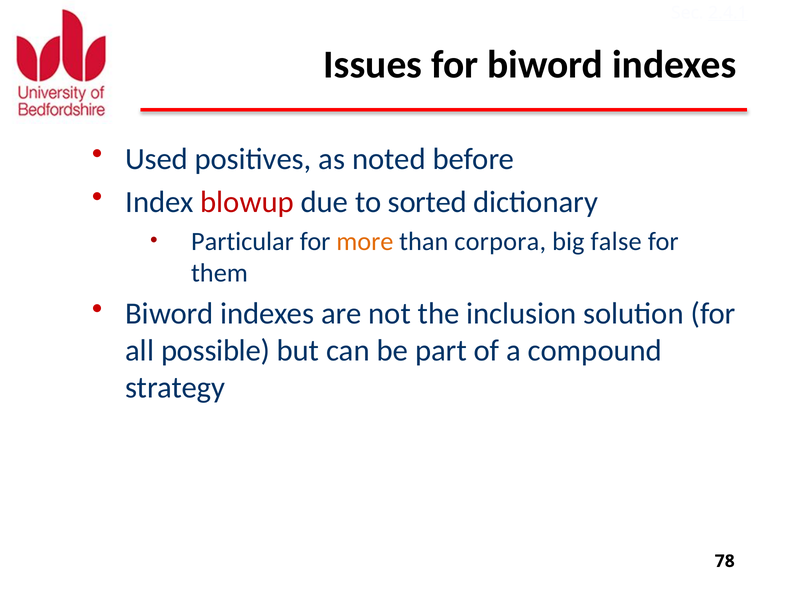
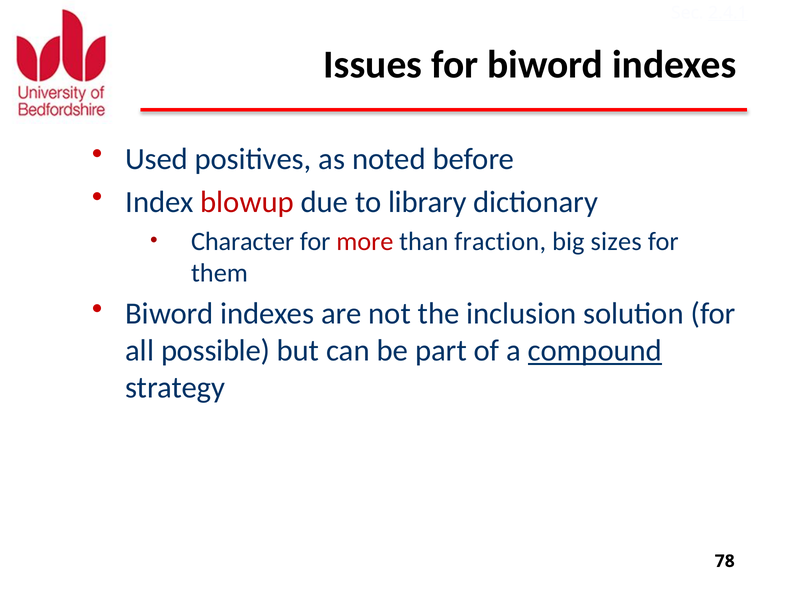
sorted: sorted -> library
Particular: Particular -> Character
more colour: orange -> red
corpora: corpora -> fraction
false: false -> sizes
compound underline: none -> present
